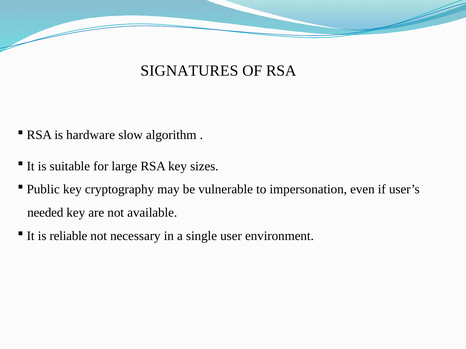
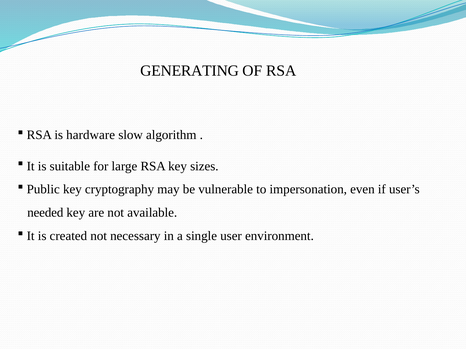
SIGNATURES: SIGNATURES -> GENERATING
reliable: reliable -> created
